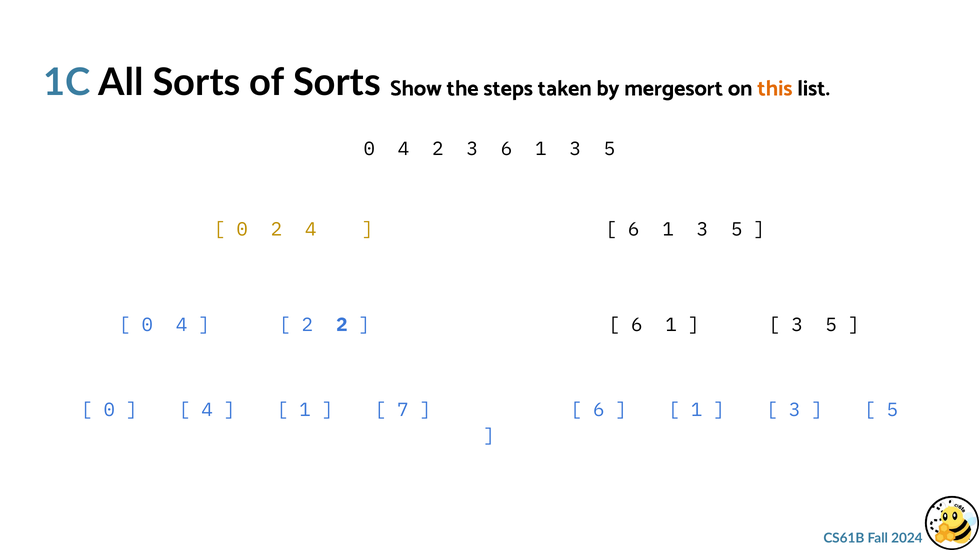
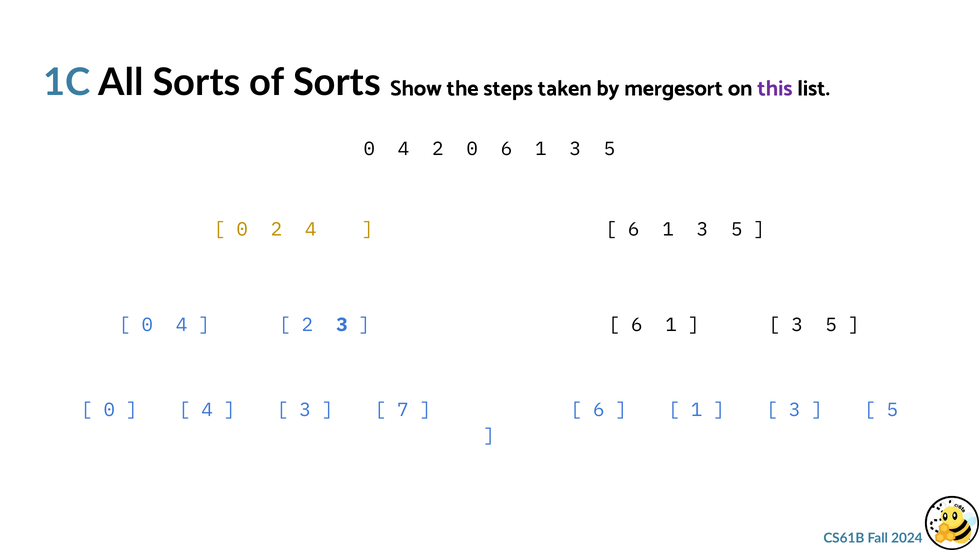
this colour: orange -> purple
2 3: 3 -> 0
2 2: 2 -> 3
1 at (305, 410): 1 -> 3
